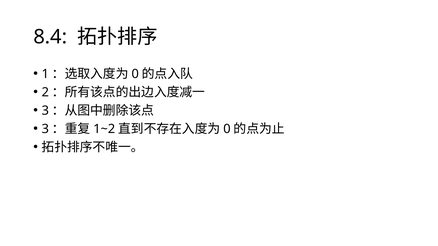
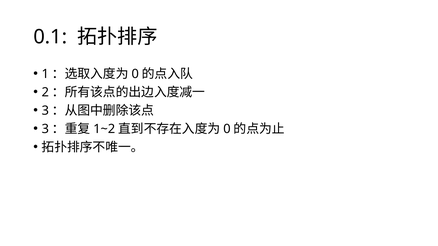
8.4: 8.4 -> 0.1
